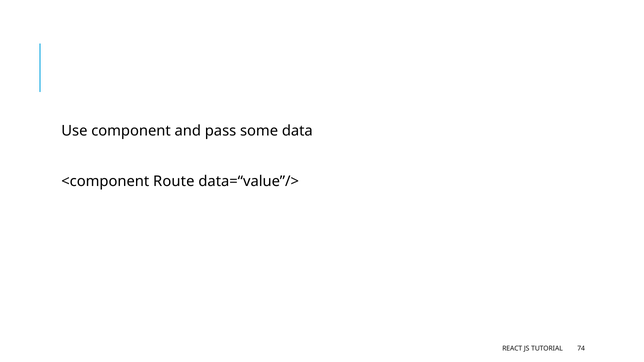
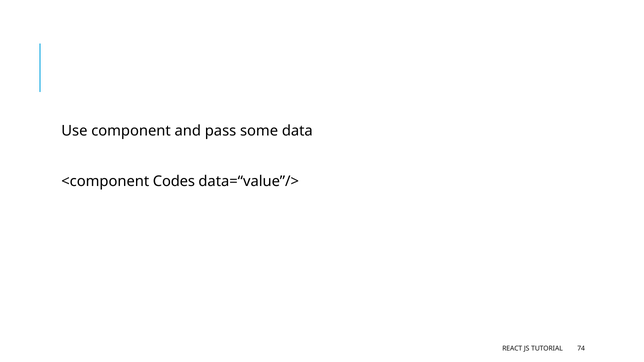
Route: Route -> Codes
